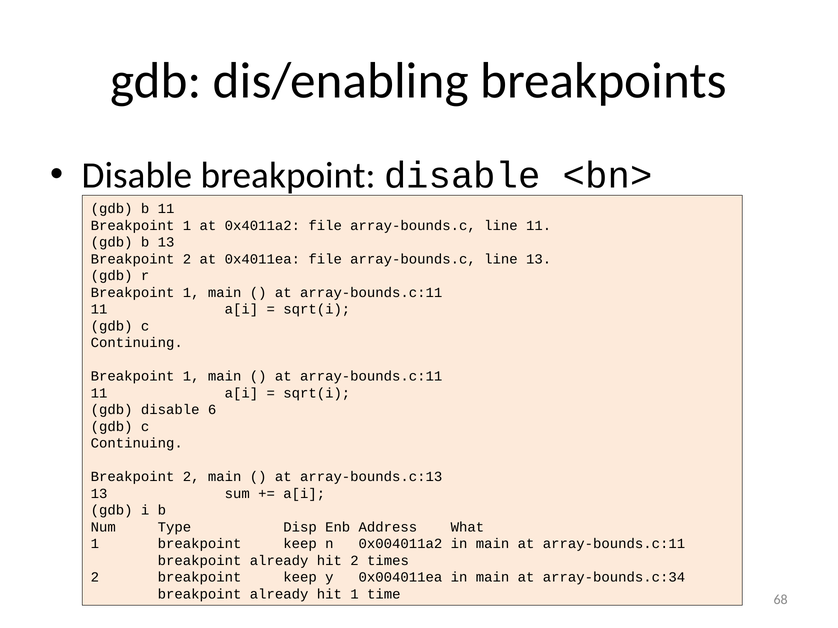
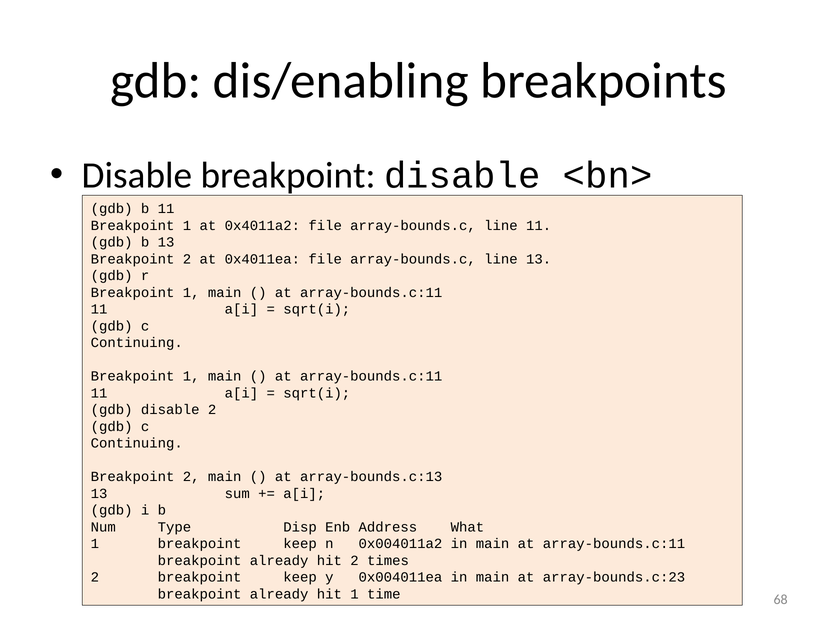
disable 6: 6 -> 2
array-bounds.c:34: array-bounds.c:34 -> array-bounds.c:23
